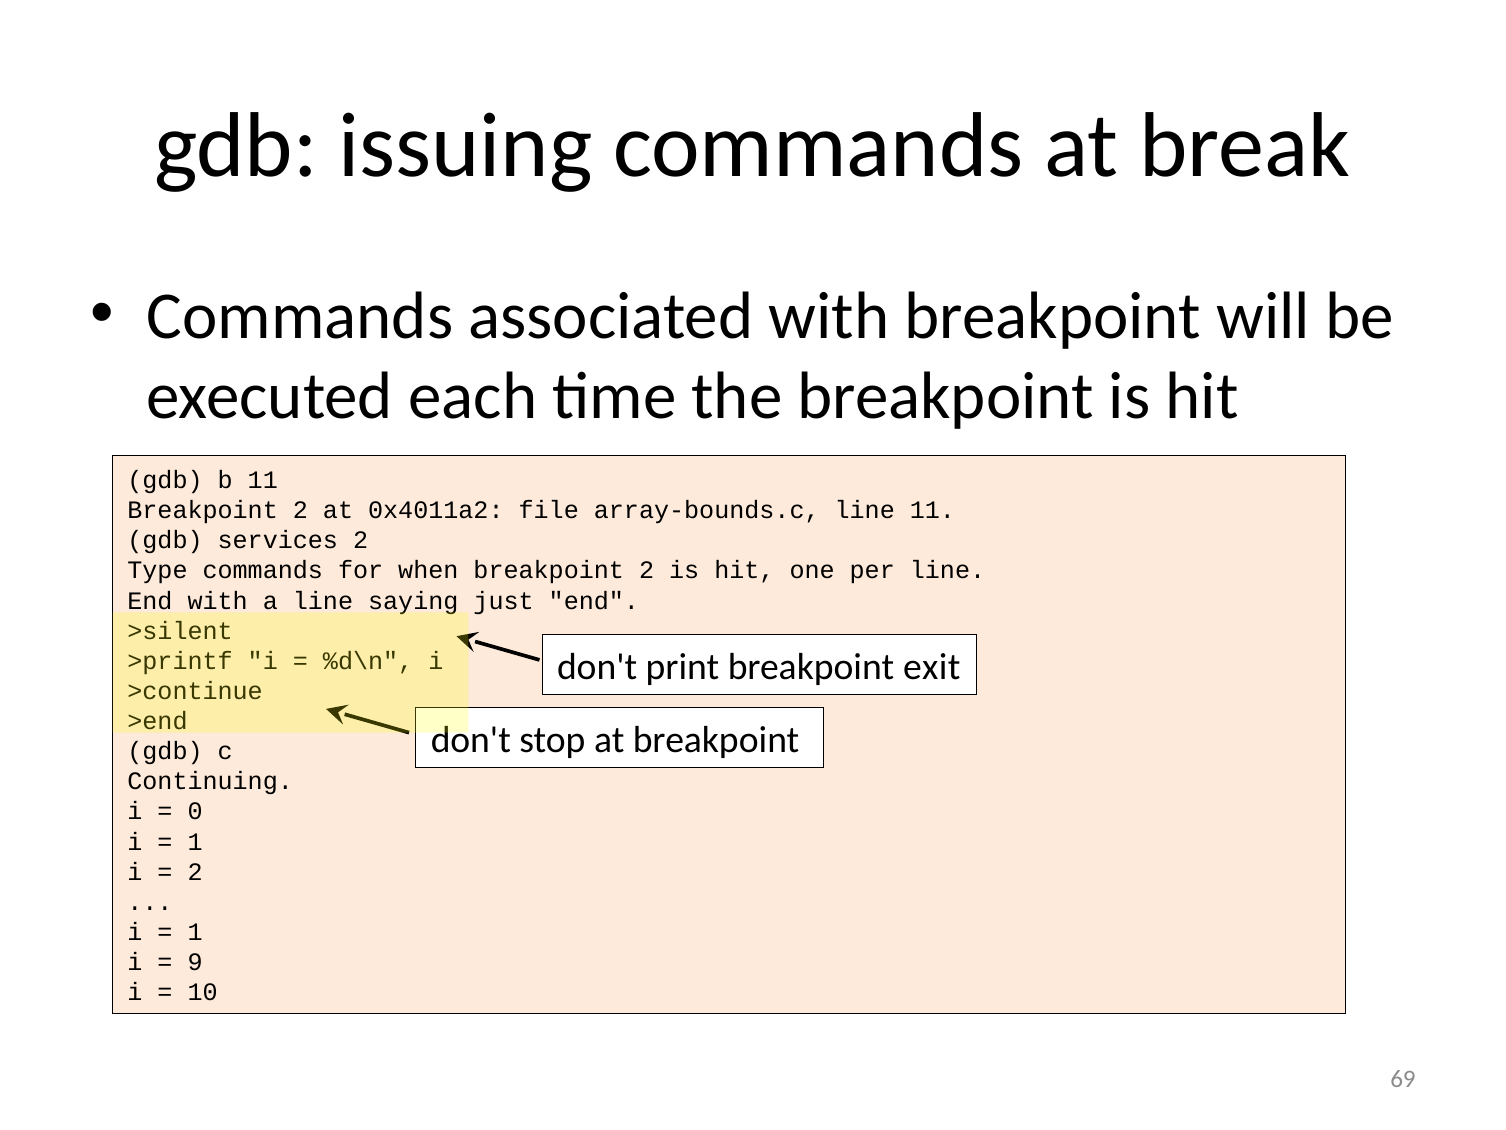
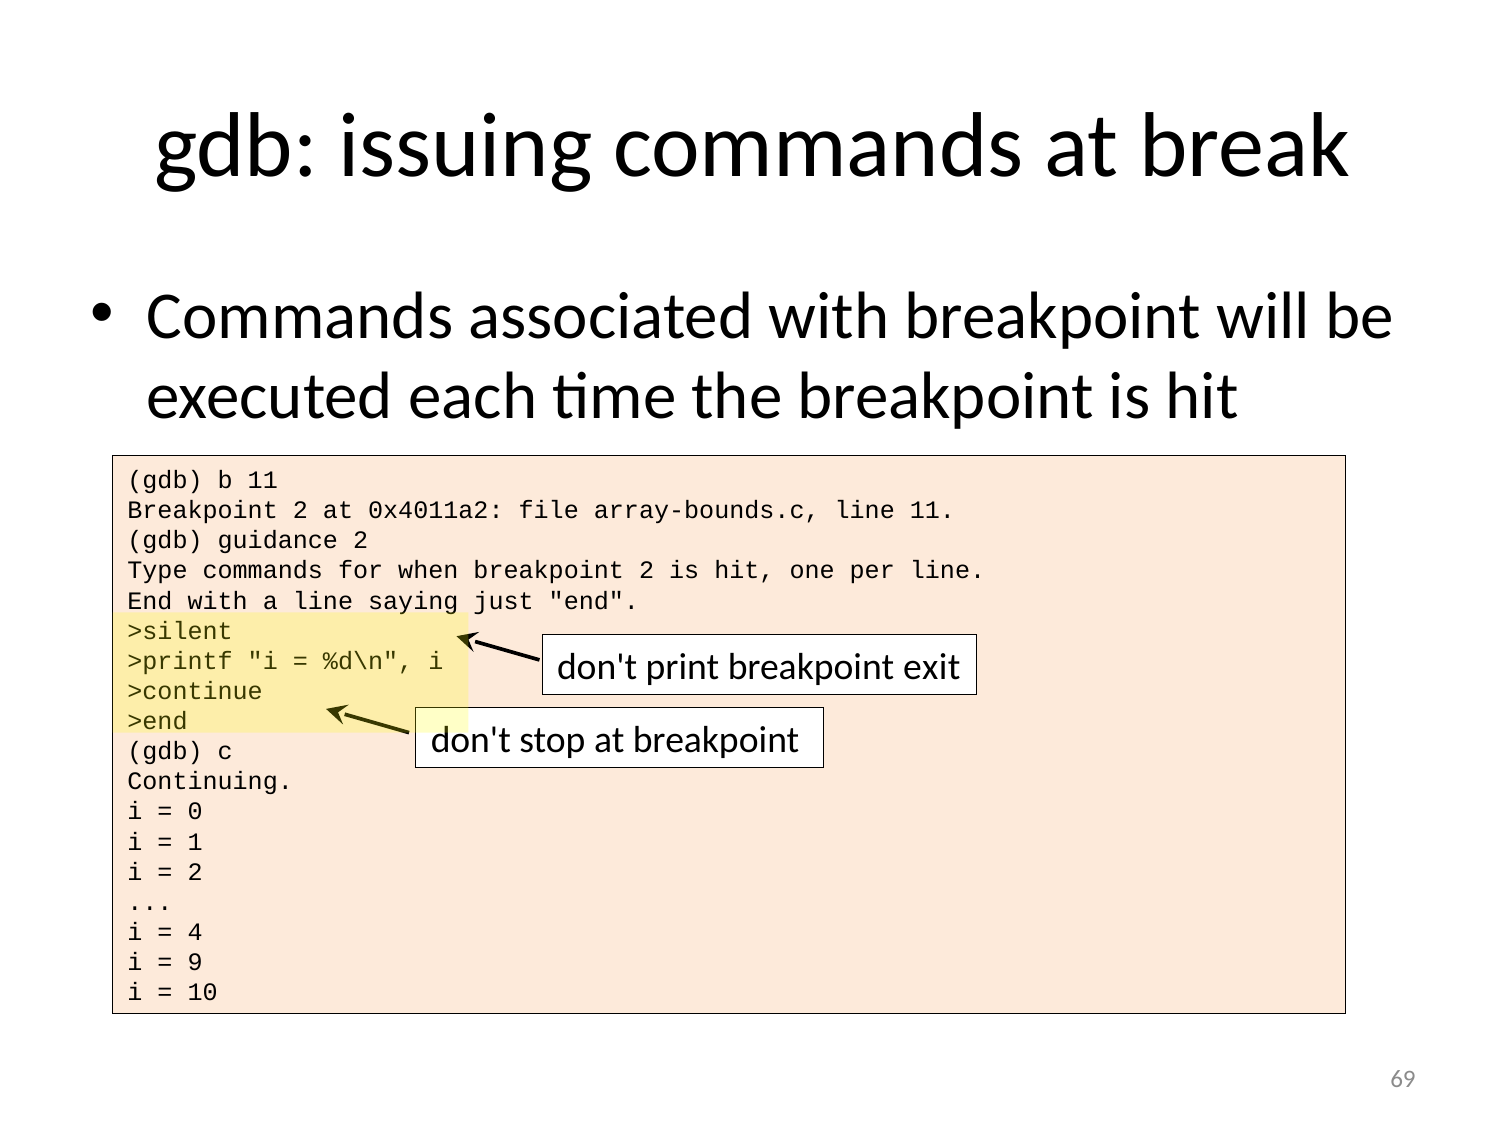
services: services -> guidance
1 at (195, 932): 1 -> 4
